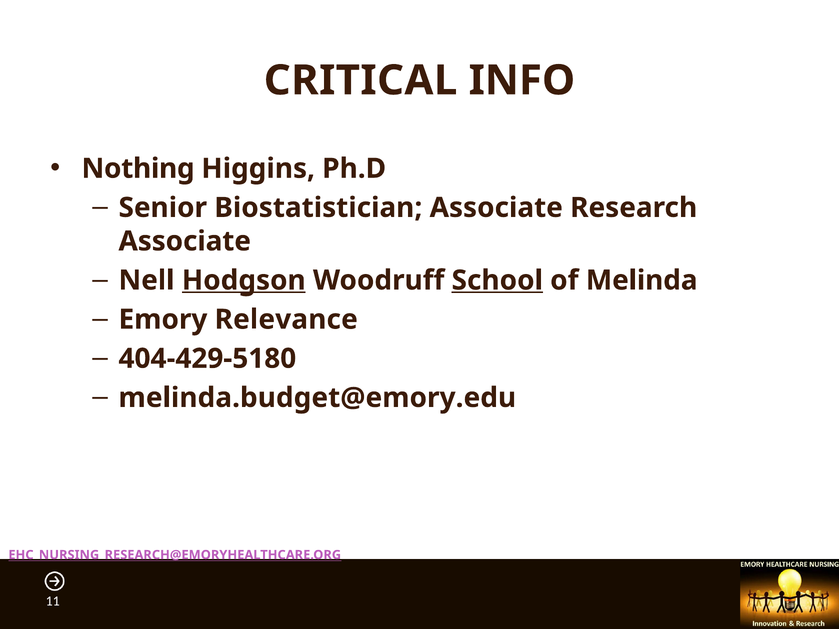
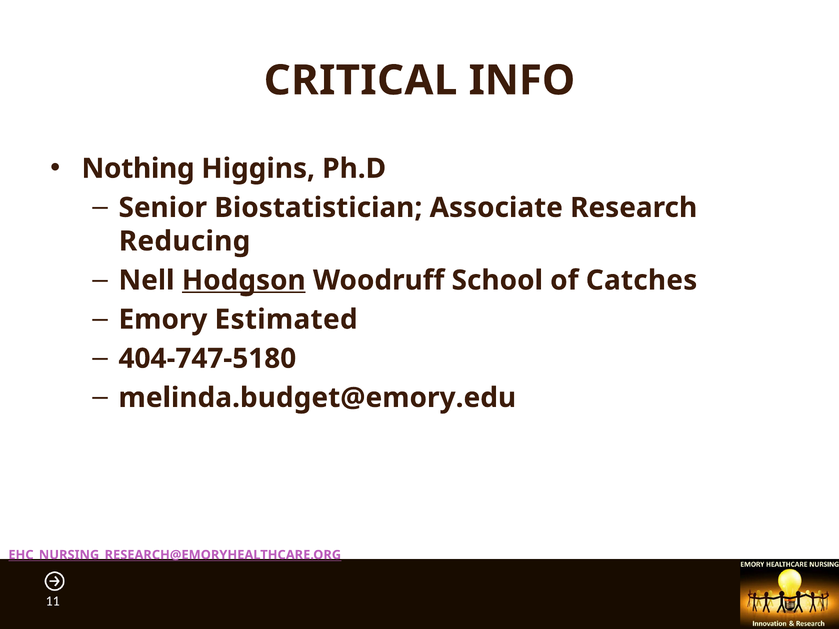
Associate at (185, 241): Associate -> Reducing
School underline: present -> none
Melinda: Melinda -> Catches
Relevance: Relevance -> Estimated
404-429-5180: 404-429-5180 -> 404-747-5180
